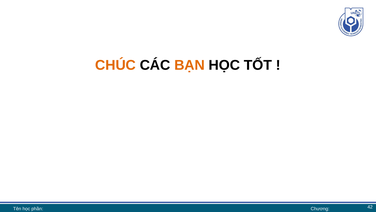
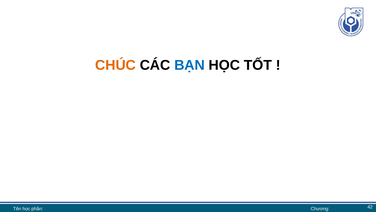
BẠN colour: orange -> blue
